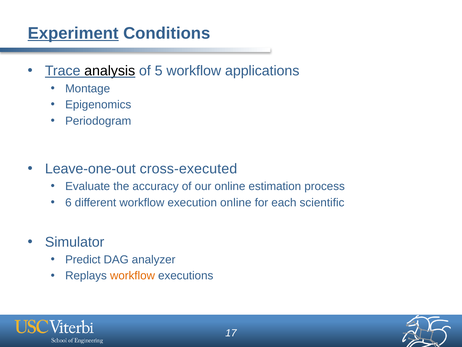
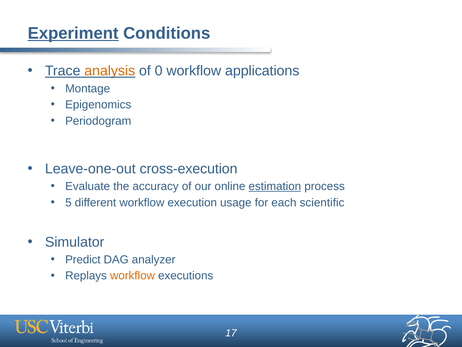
analysis colour: black -> orange
5: 5 -> 0
cross-executed: cross-executed -> cross-execution
estimation underline: none -> present
6: 6 -> 5
execution online: online -> usage
